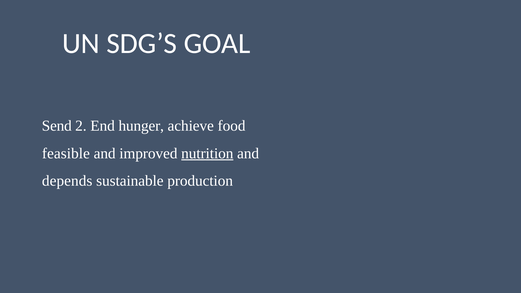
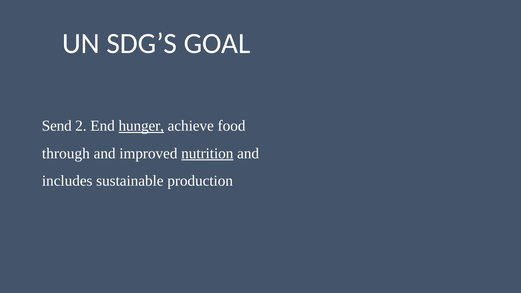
hunger underline: none -> present
feasible: feasible -> through
depends: depends -> includes
